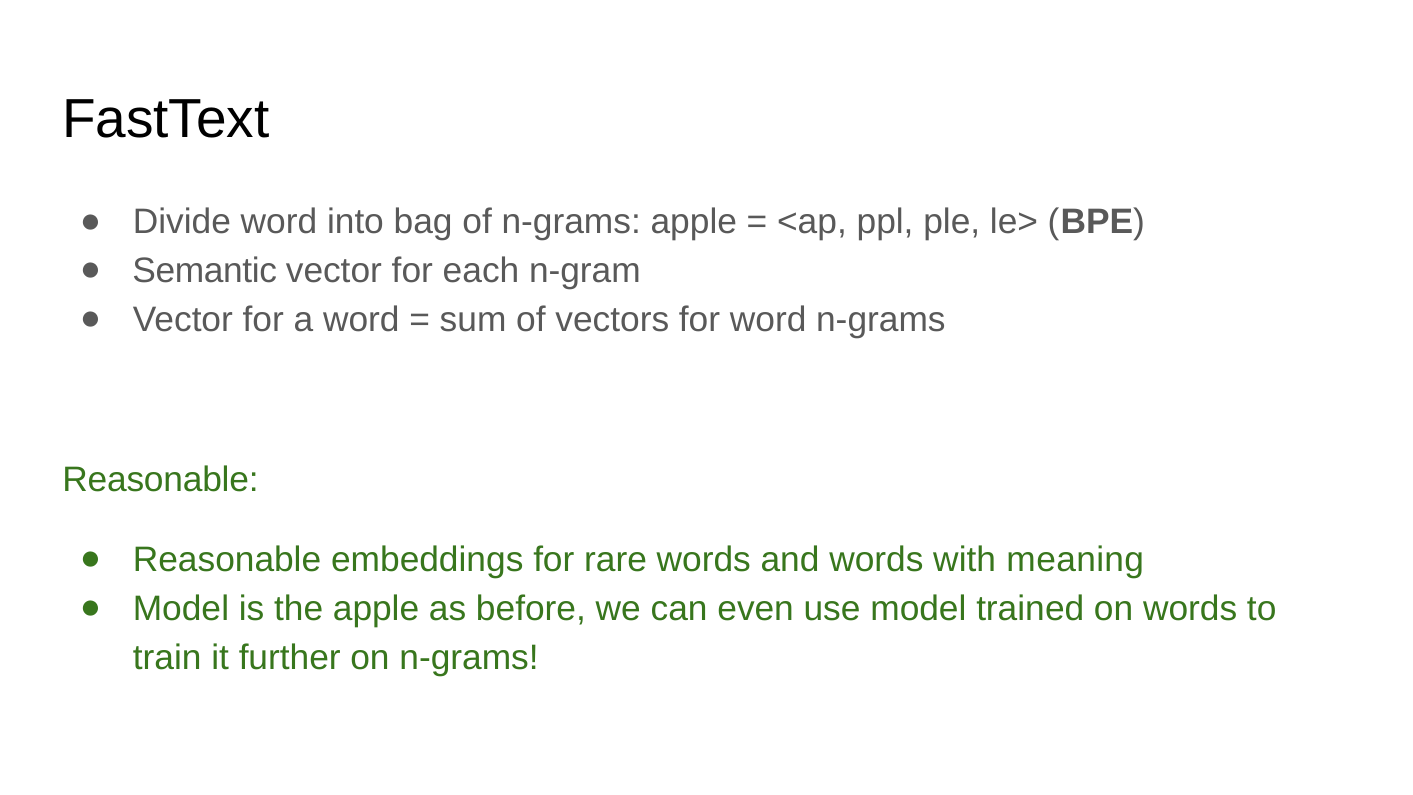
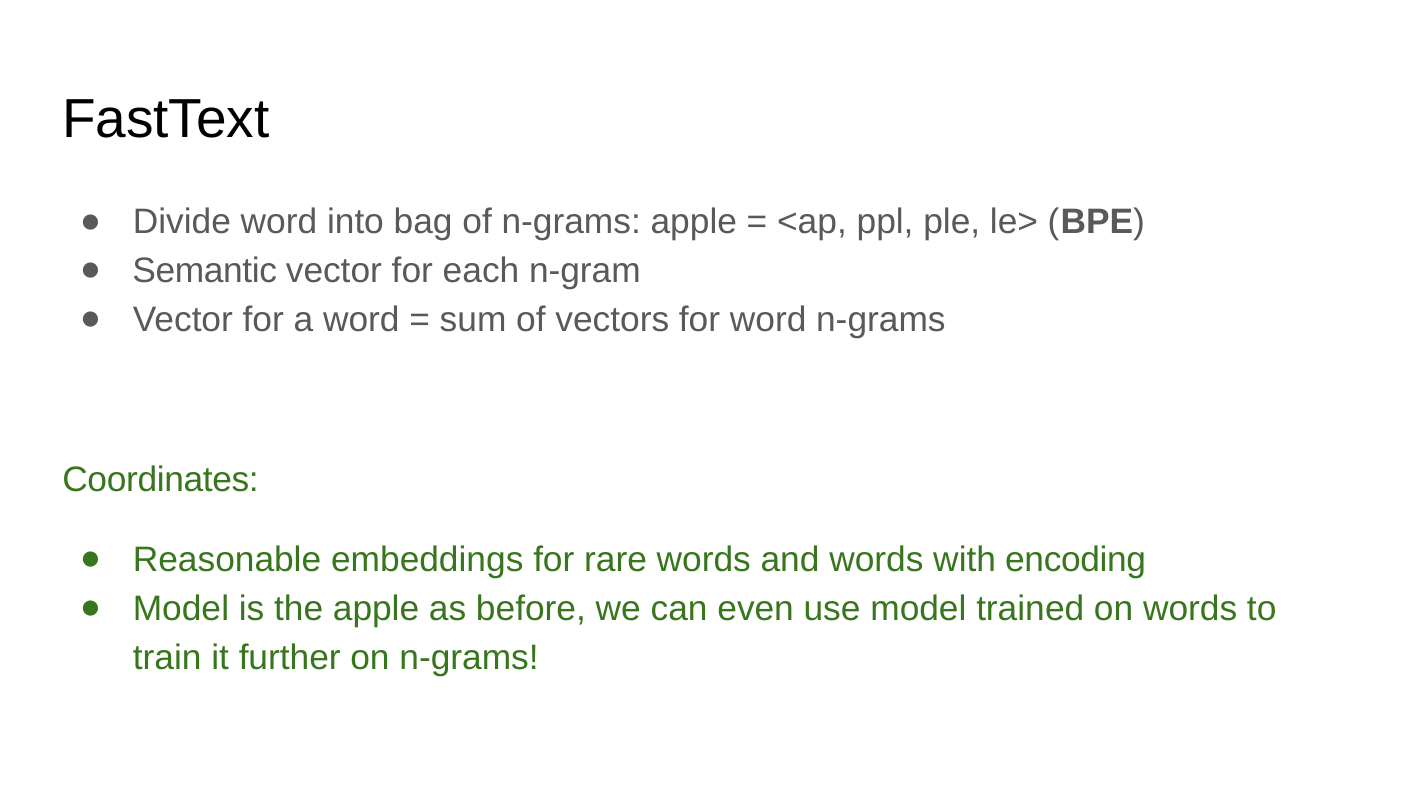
Reasonable at (160, 480): Reasonable -> Coordinates
meaning: meaning -> encoding
